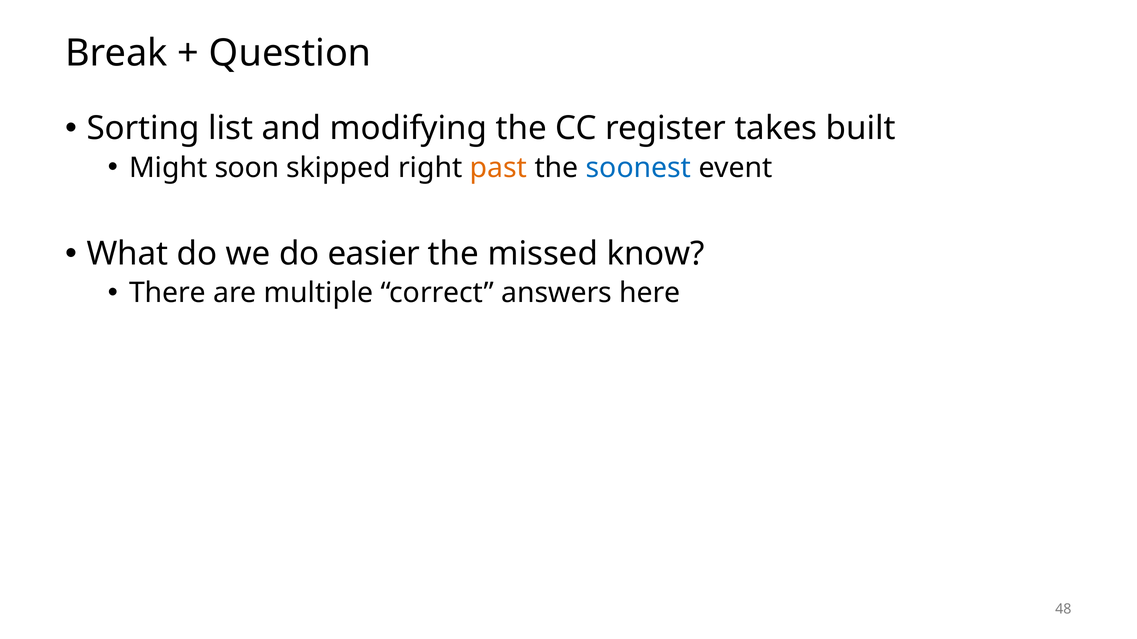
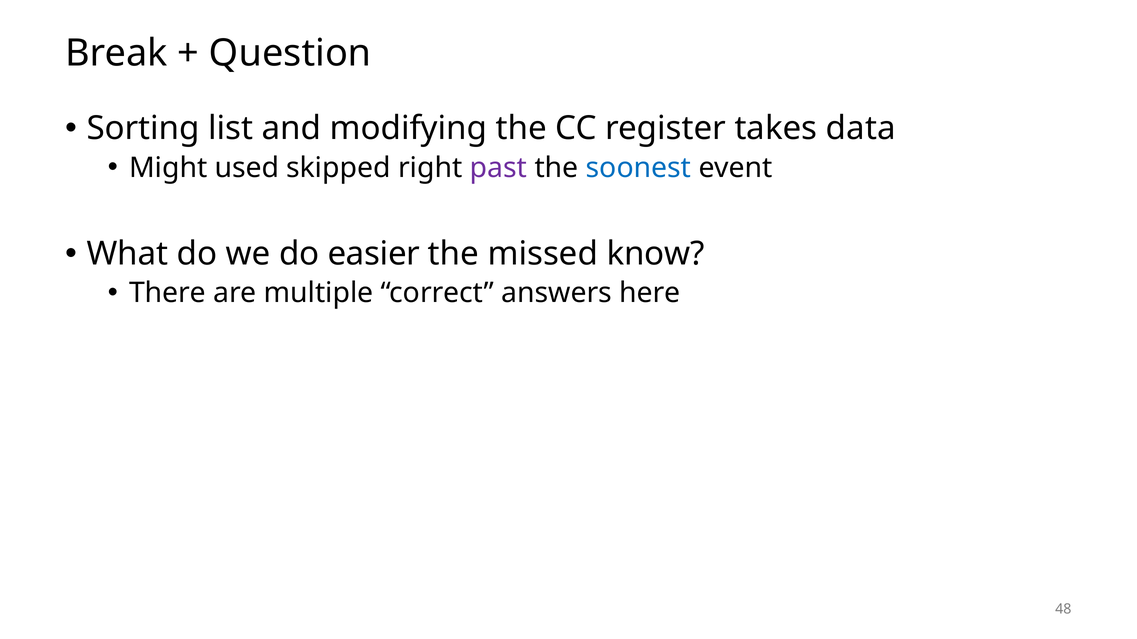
built: built -> data
soon: soon -> used
past colour: orange -> purple
